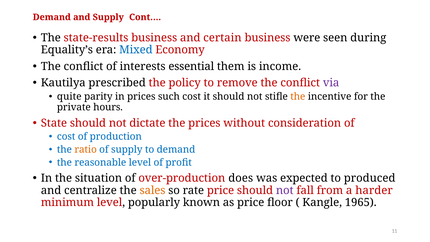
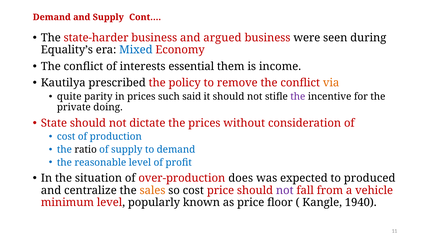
state-results: state-results -> state-harder
certain: certain -> argued
via colour: purple -> orange
such cost: cost -> said
the at (298, 97) colour: orange -> purple
hours: hours -> doing
ratio colour: orange -> black
so rate: rate -> cost
harder: harder -> vehicle
1965: 1965 -> 1940
